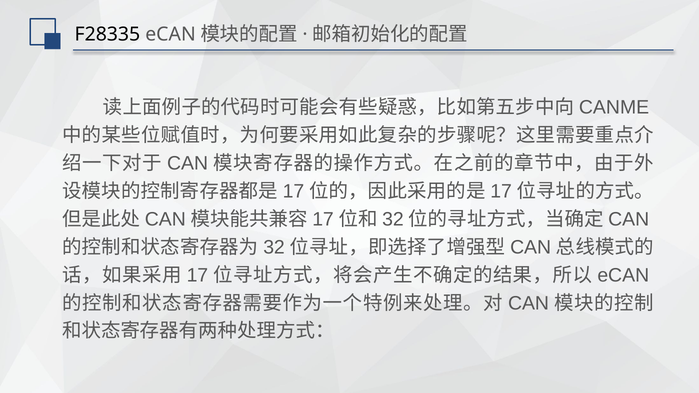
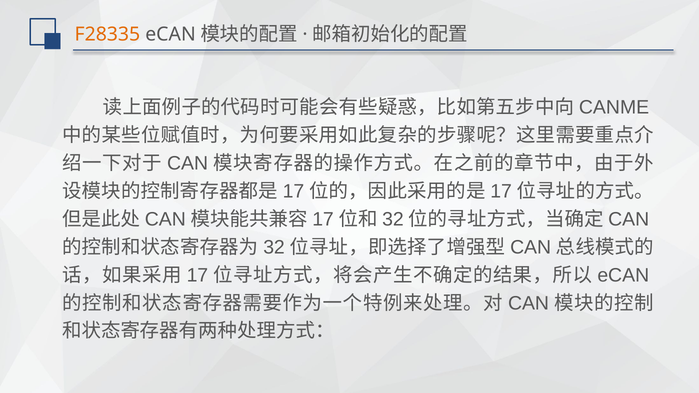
F28335 colour: black -> orange
